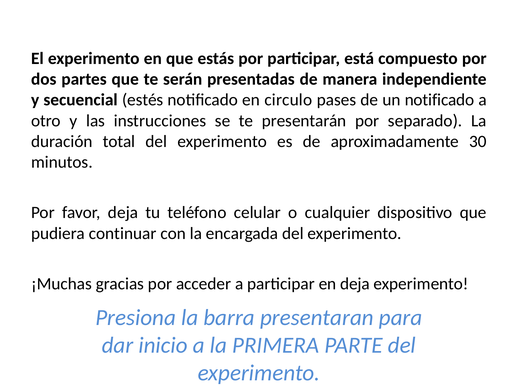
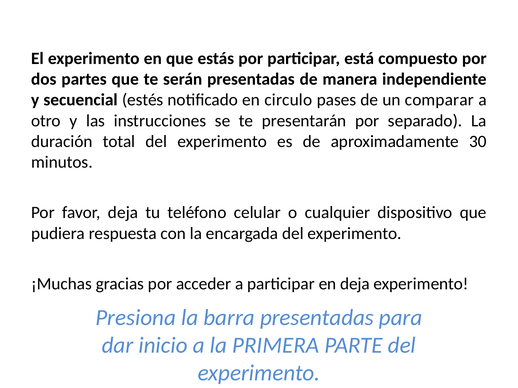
un notificado: notificado -> comparar
continuar: continuar -> respuesta
barra presentaran: presentaran -> presentadas
